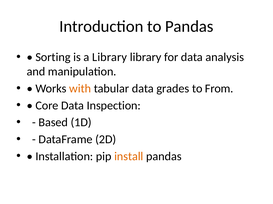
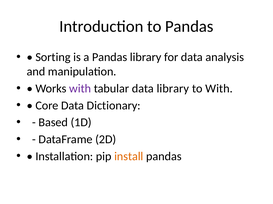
a Library: Library -> Pandas
with at (80, 89) colour: orange -> purple
data grades: grades -> library
to From: From -> With
Inspection: Inspection -> Dictionary
